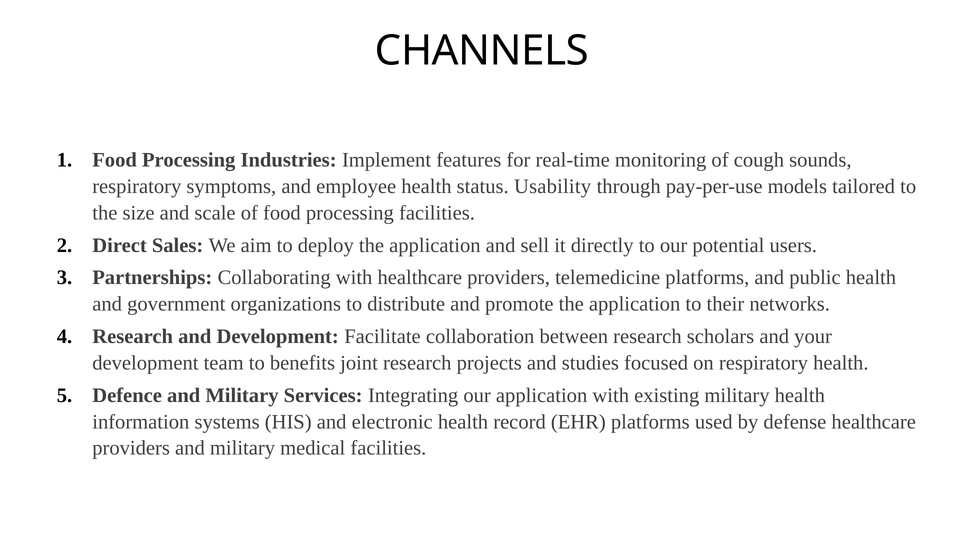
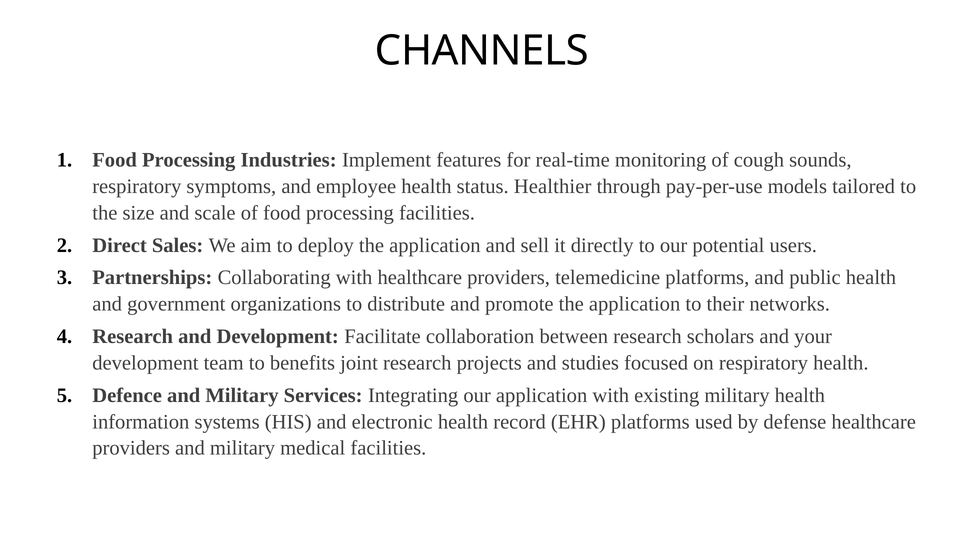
Usability: Usability -> Healthier
